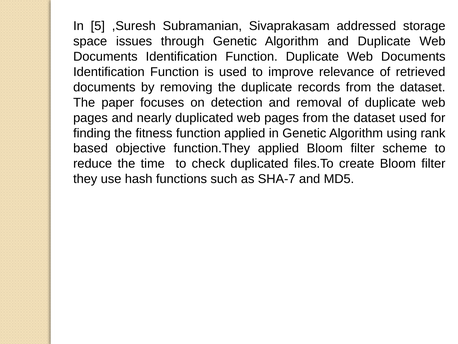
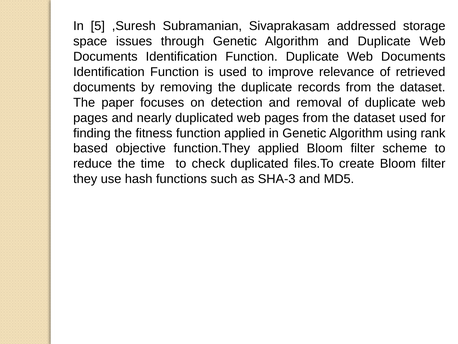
SHA-7: SHA-7 -> SHA-3
